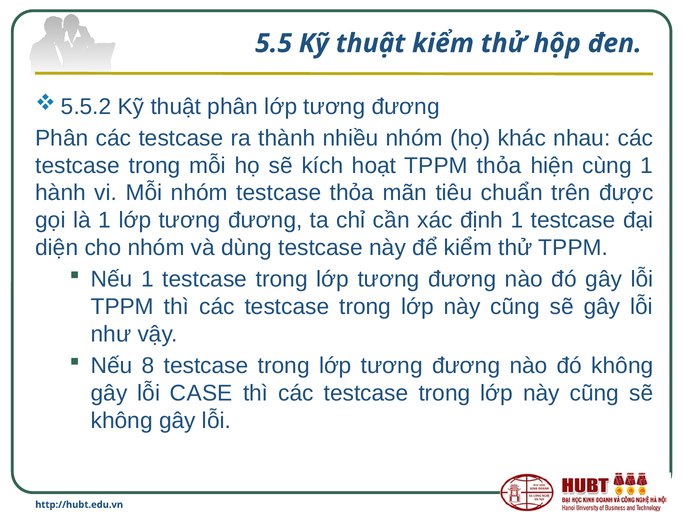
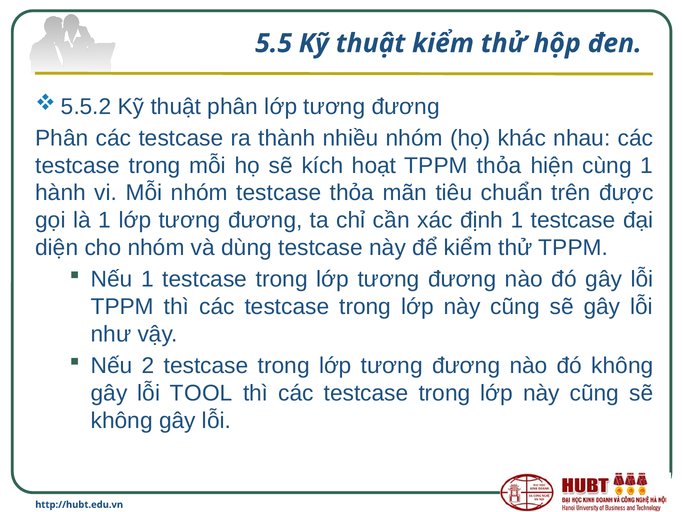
8: 8 -> 2
CASE: CASE -> TOOL
